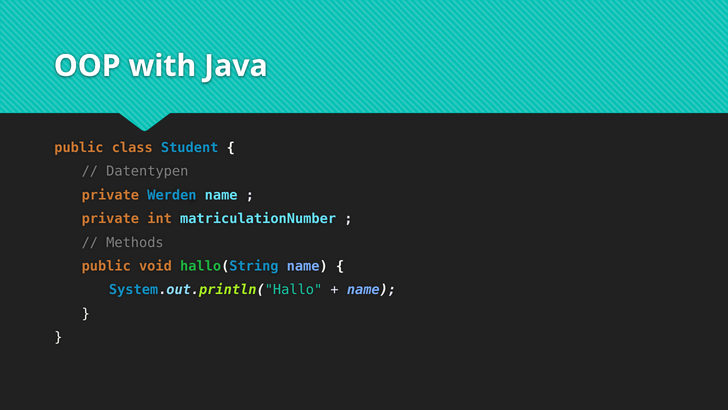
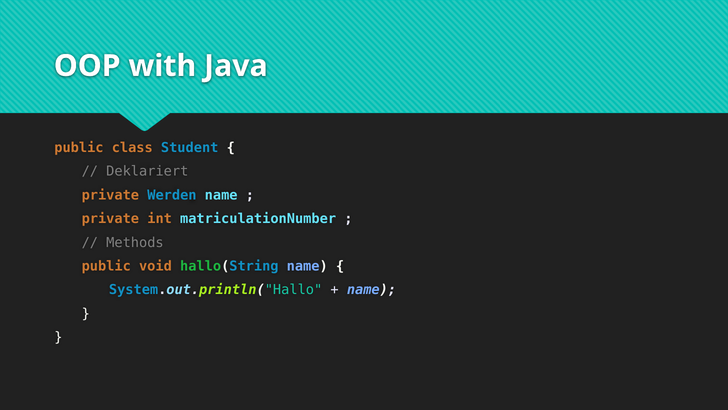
Datentypen: Datentypen -> Deklariert
